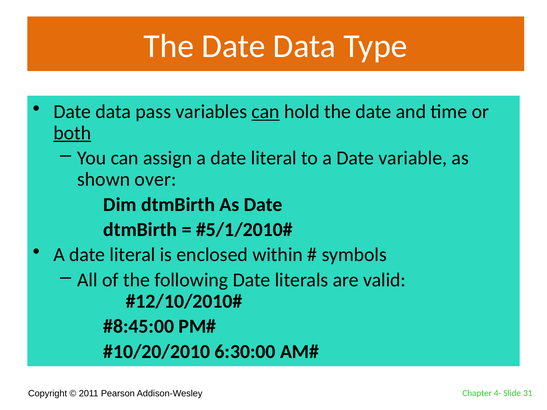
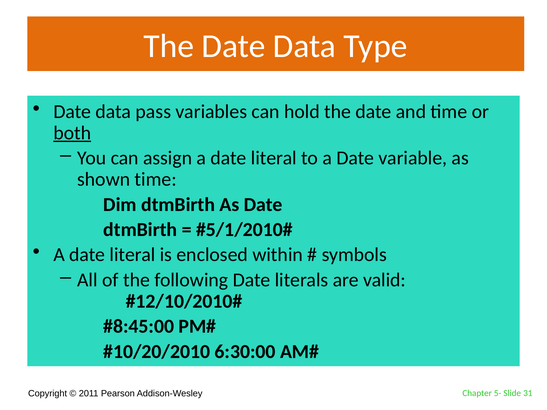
can at (266, 112) underline: present -> none
shown over: over -> time
4-: 4- -> 5-
